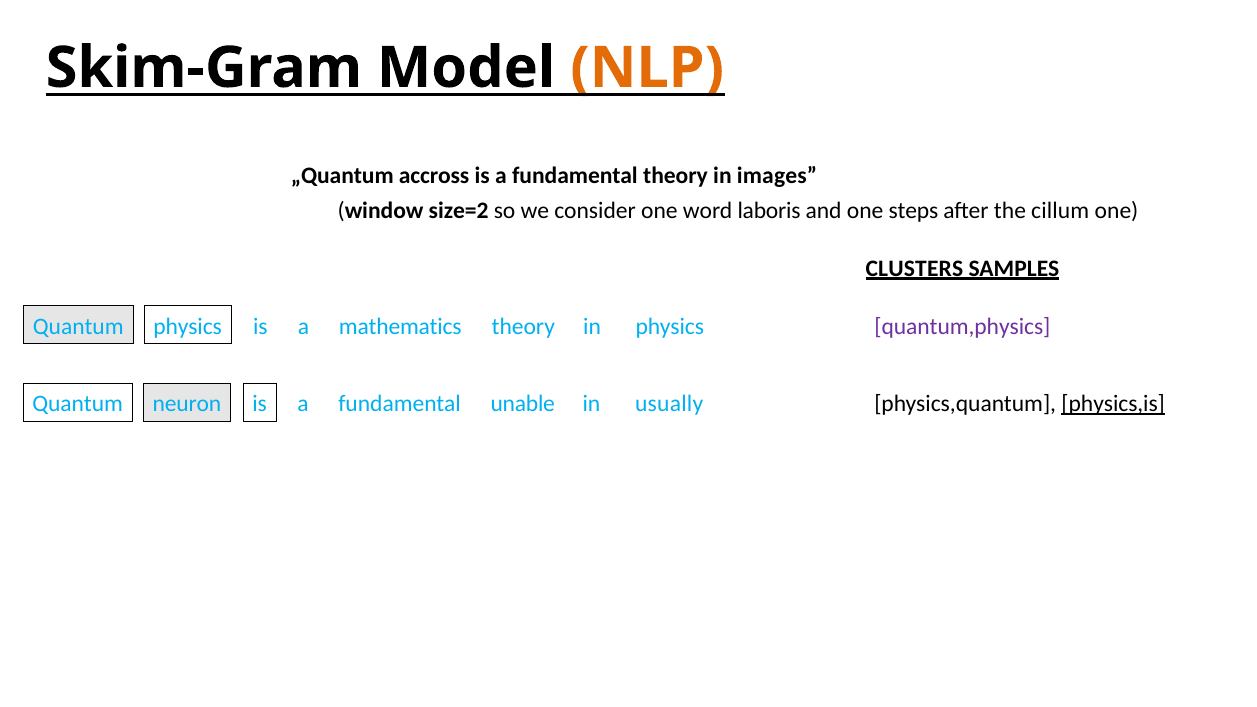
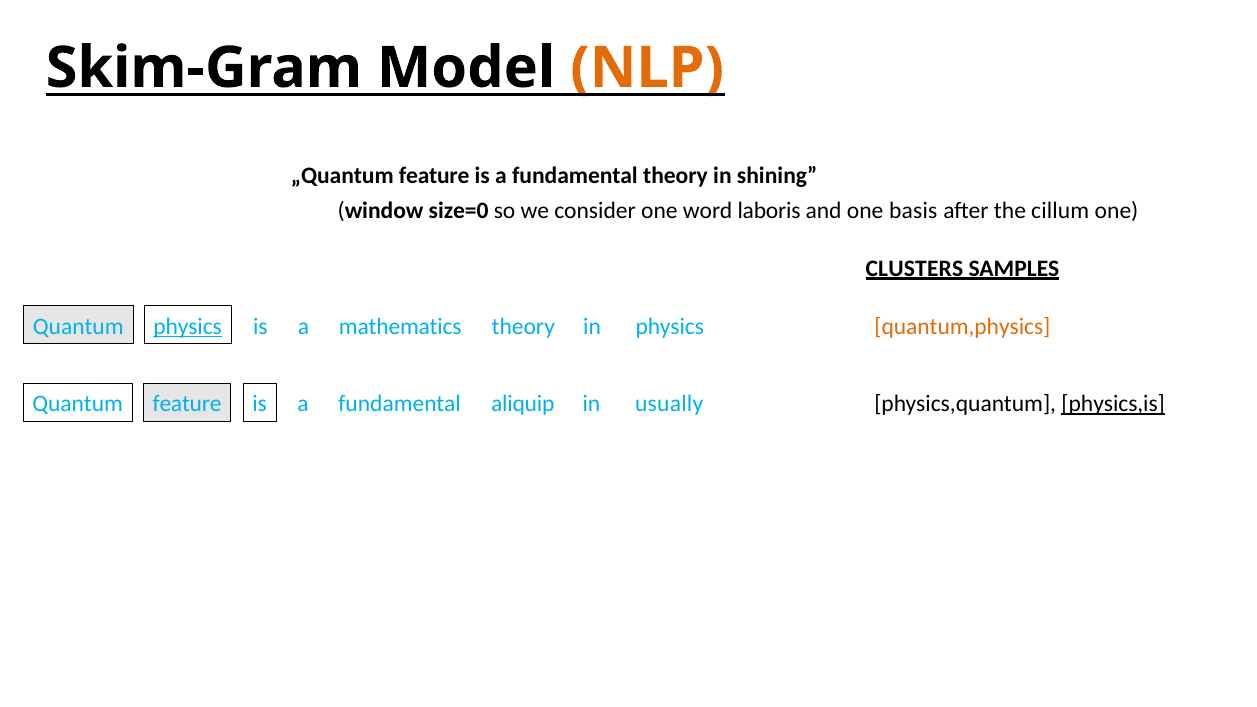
„Quantum accross: accross -> feature
images: images -> shining
size=2: size=2 -> size=0
steps: steps -> basis
physics at (188, 326) underline: none -> present
quantum,physics colour: purple -> orange
Quantum neuron: neuron -> feature
unable: unable -> aliquip
